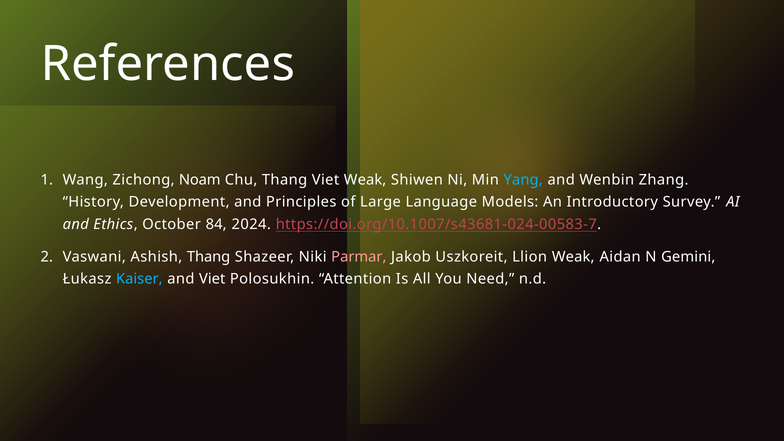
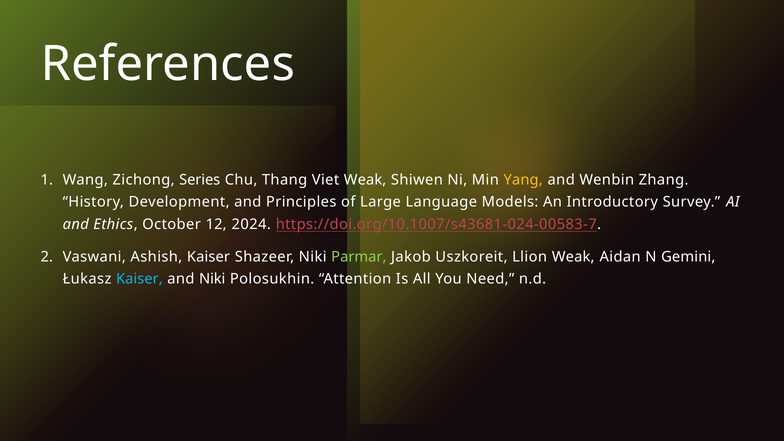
Noam: Noam -> Series
Yang colour: light blue -> yellow
84: 84 -> 12
Ashish Thang: Thang -> Kaiser
Parmar colour: pink -> light green
and Viet: Viet -> Niki
